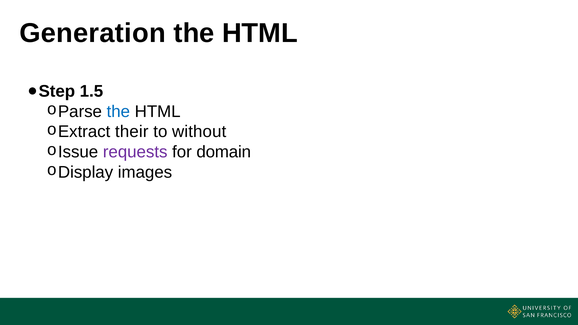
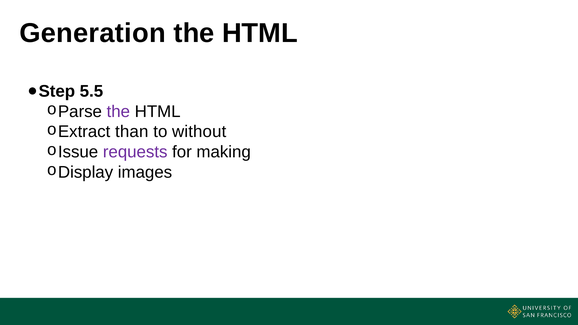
1.5: 1.5 -> 5.5
the at (118, 111) colour: blue -> purple
their: their -> than
domain: domain -> making
